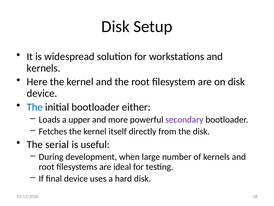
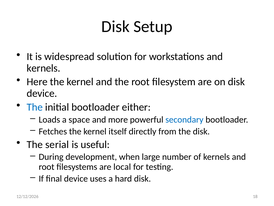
upper: upper -> space
secondary colour: purple -> blue
ideal: ideal -> local
